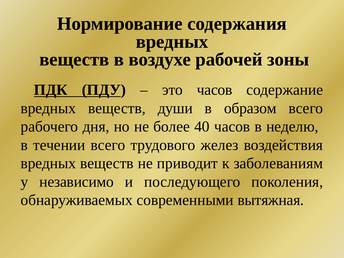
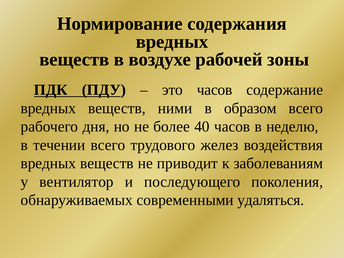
души: души -> ними
независимо: независимо -> вентилятор
вытяжная: вытяжная -> удаляться
